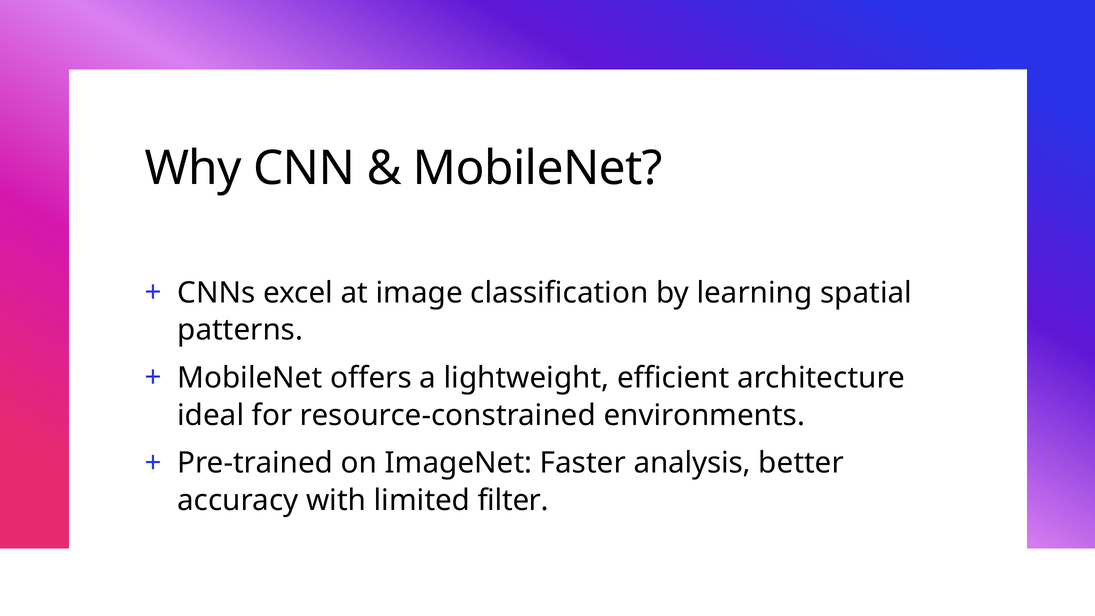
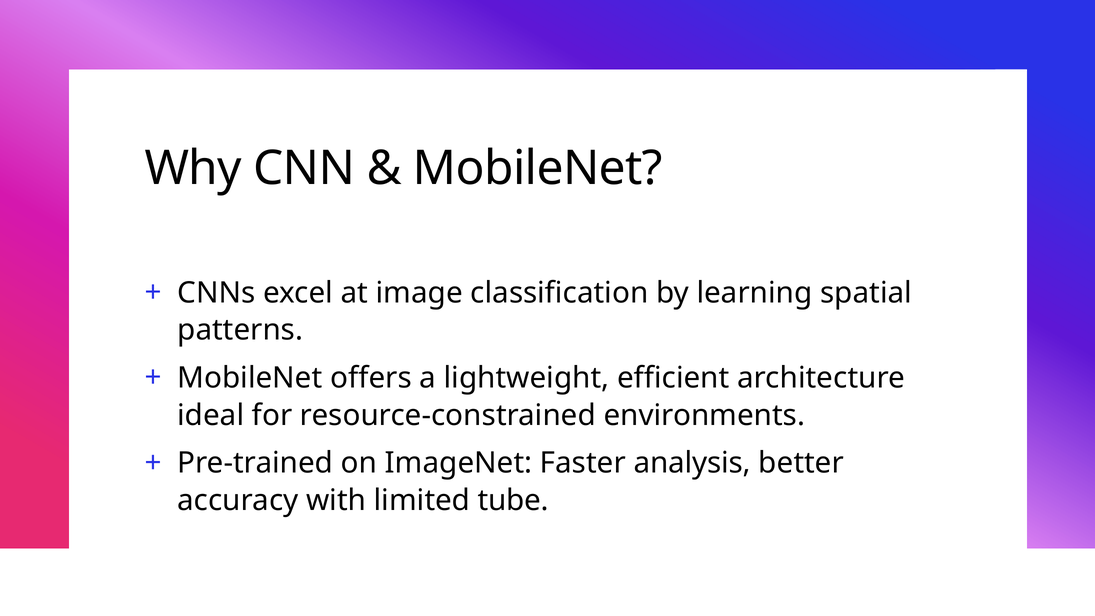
filter: filter -> tube
